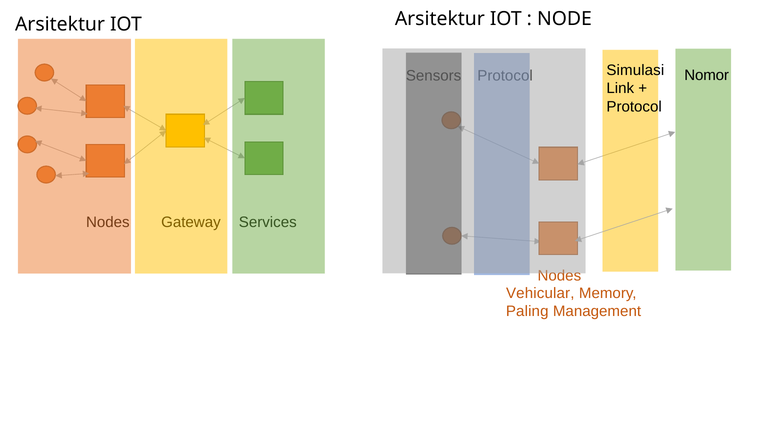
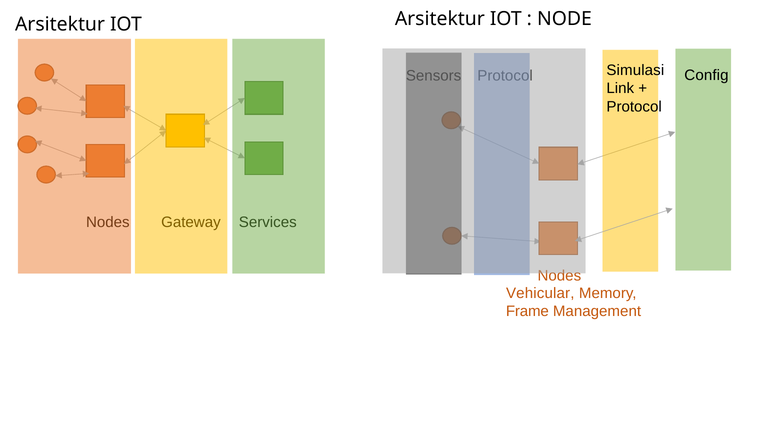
Nomor: Nomor -> Config
Paling: Paling -> Frame
